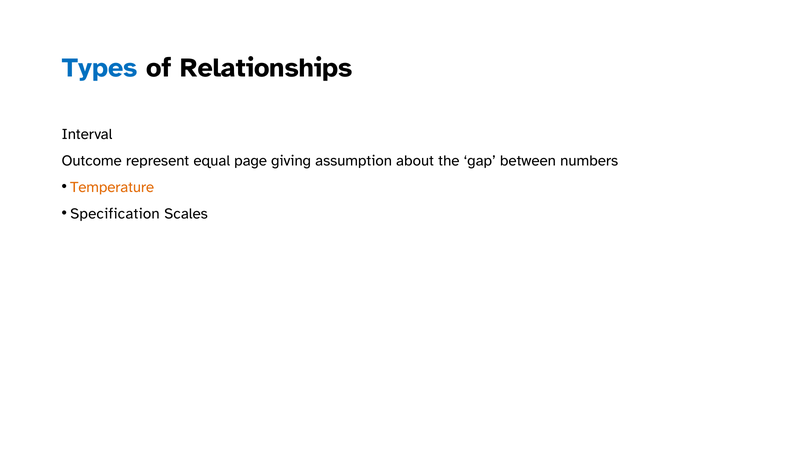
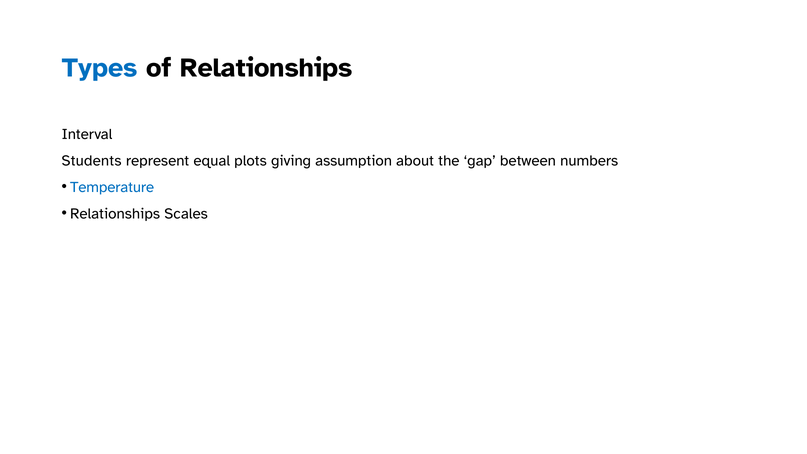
Outcome: Outcome -> Students
page: page -> plots
Temperature colour: orange -> blue
Specification at (115, 214): Specification -> Relationships
